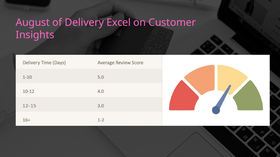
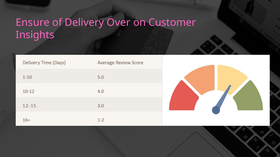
August: August -> Ensure
Excel: Excel -> Over
